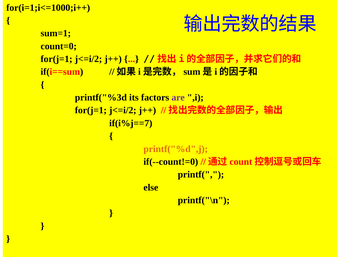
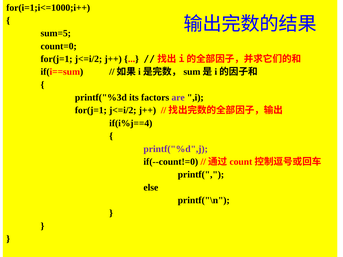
sum=1: sum=1 -> sum=5
if(i%j==7: if(i%j==7 -> if(i%j==4
printf("%d",j colour: orange -> purple
